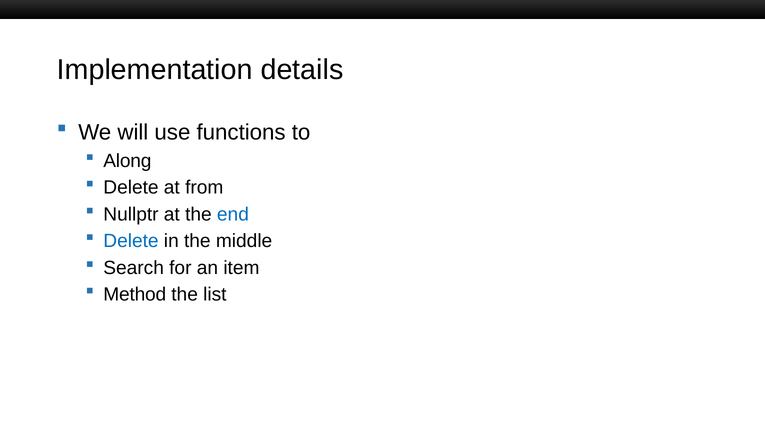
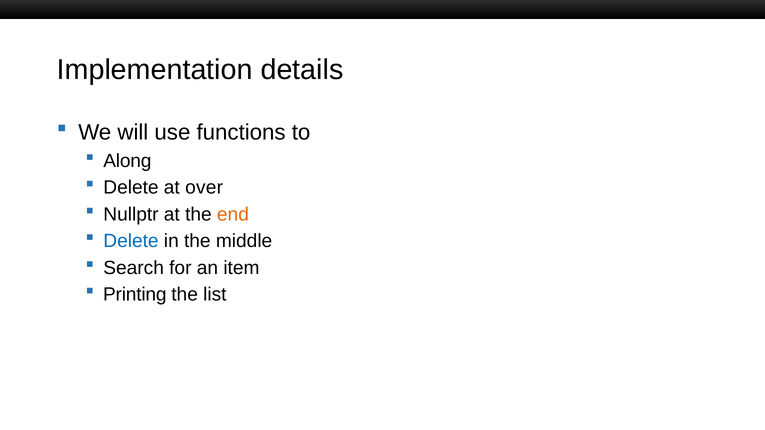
from: from -> over
end colour: blue -> orange
Method: Method -> Printing
